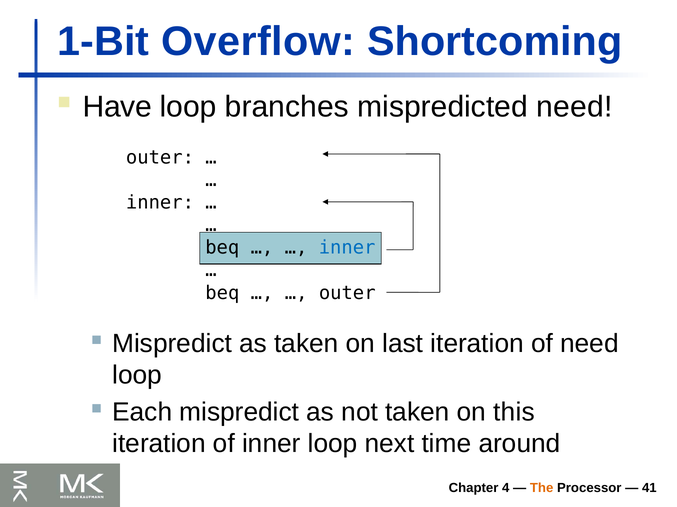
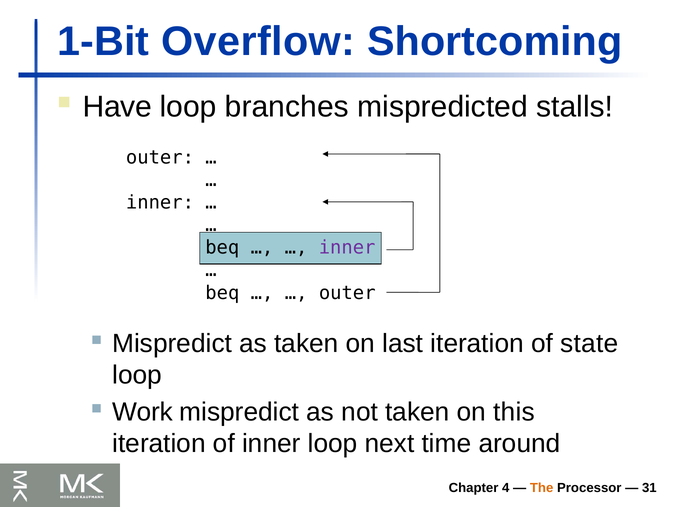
mispredicted need: need -> stalls
inner at (347, 248) colour: blue -> purple
of need: need -> state
Each: Each -> Work
41: 41 -> 31
